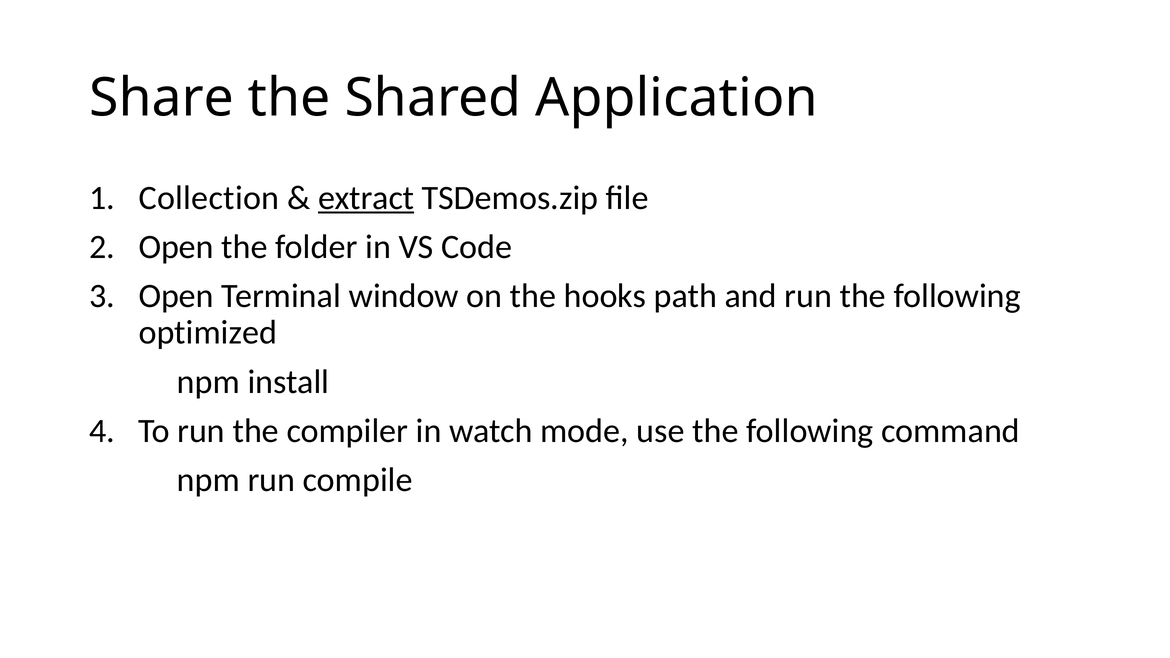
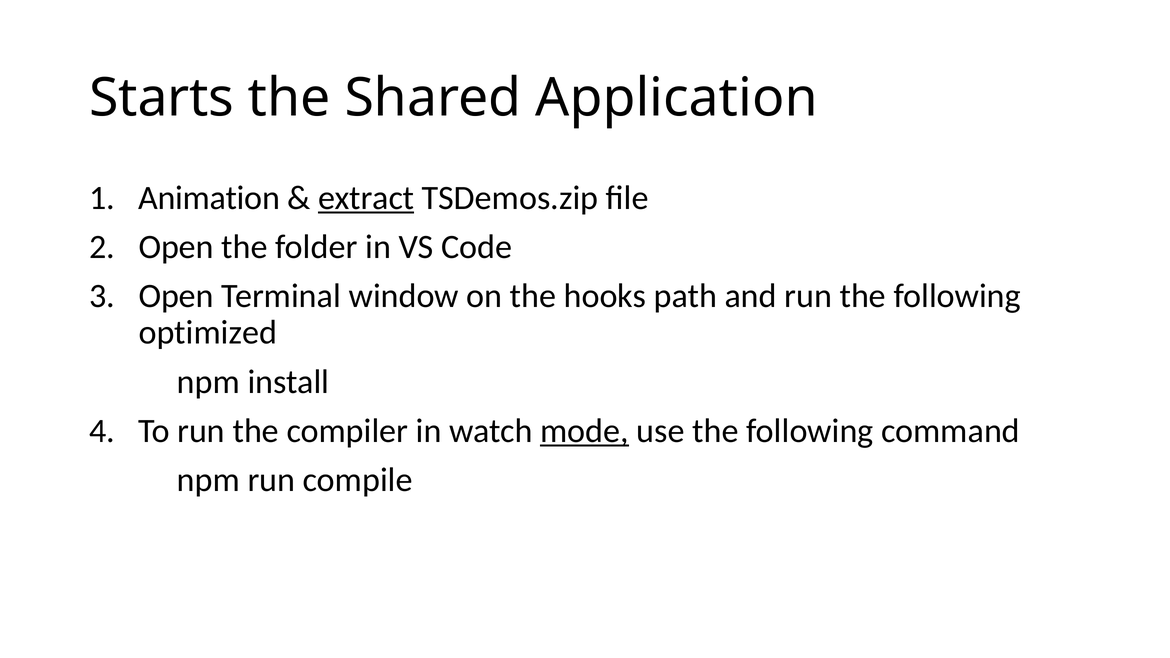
Share: Share -> Starts
Collection: Collection -> Animation
mode underline: none -> present
